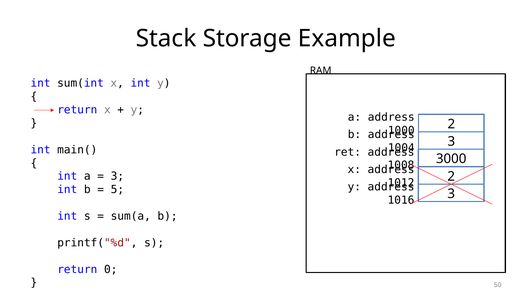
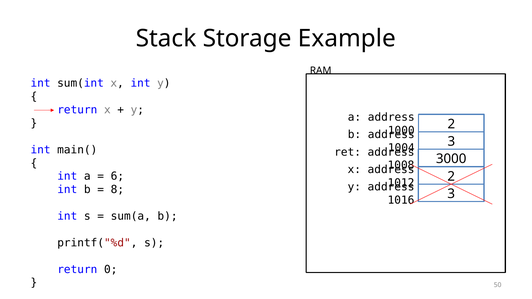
3 at (117, 176): 3 -> 6
5: 5 -> 8
